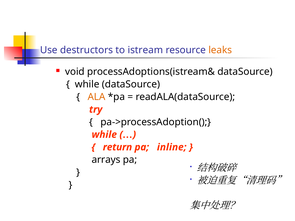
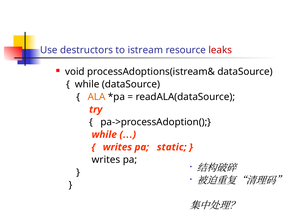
leaks colour: orange -> red
return at (117, 147): return -> writes
inline: inline -> static
arrays at (106, 160): arrays -> writes
